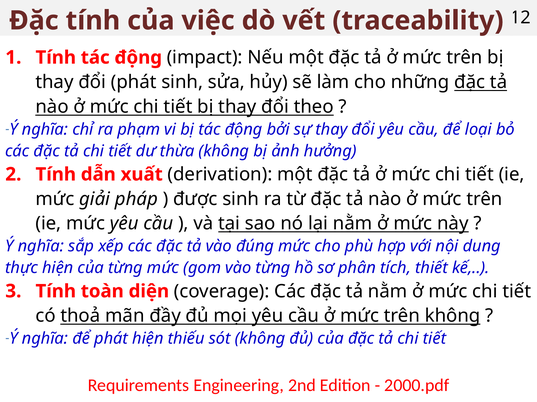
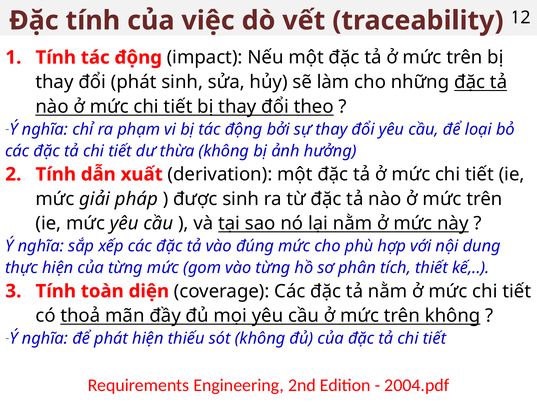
2000.pdf: 2000.pdf -> 2004.pdf
